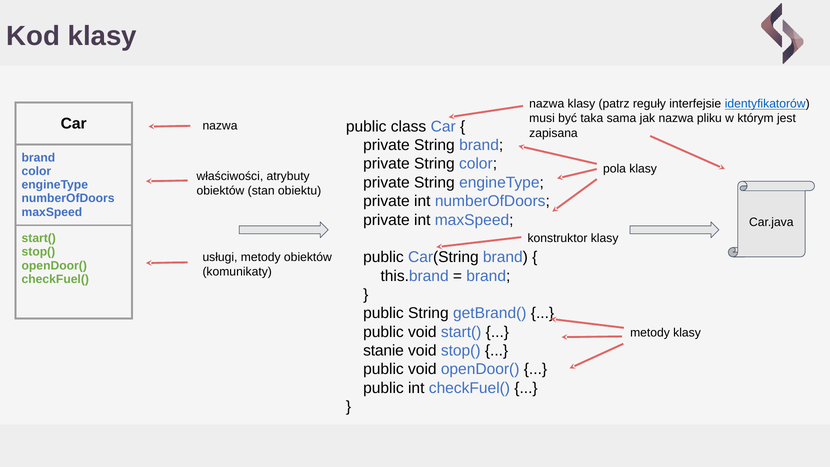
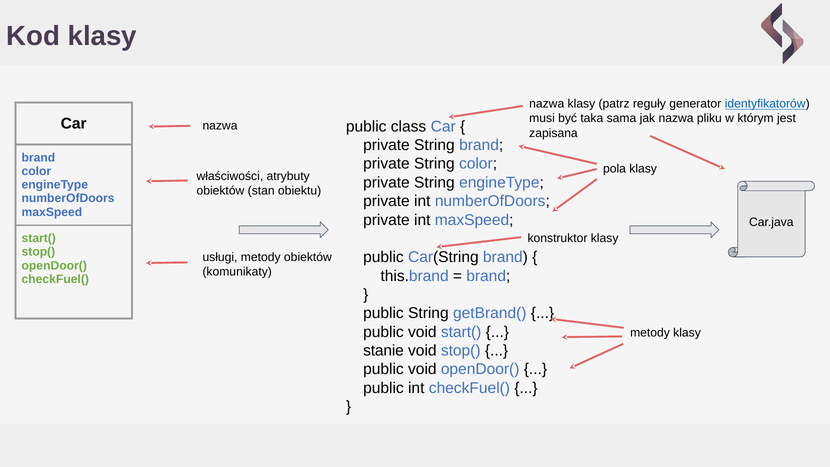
interfejsie: interfejsie -> generator
